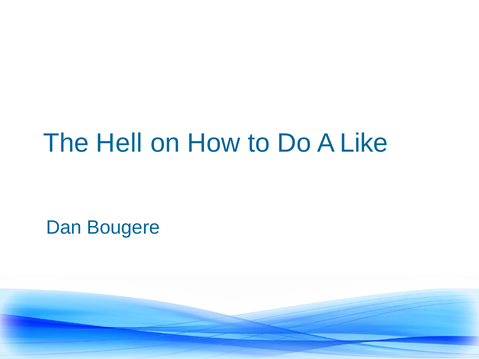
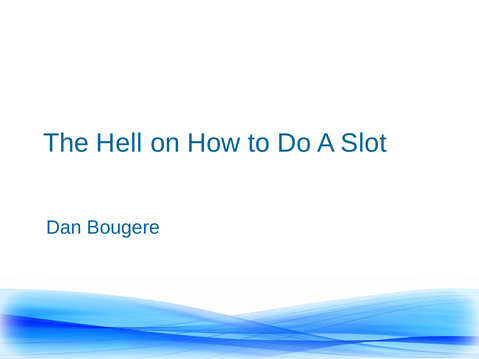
Like: Like -> Slot
